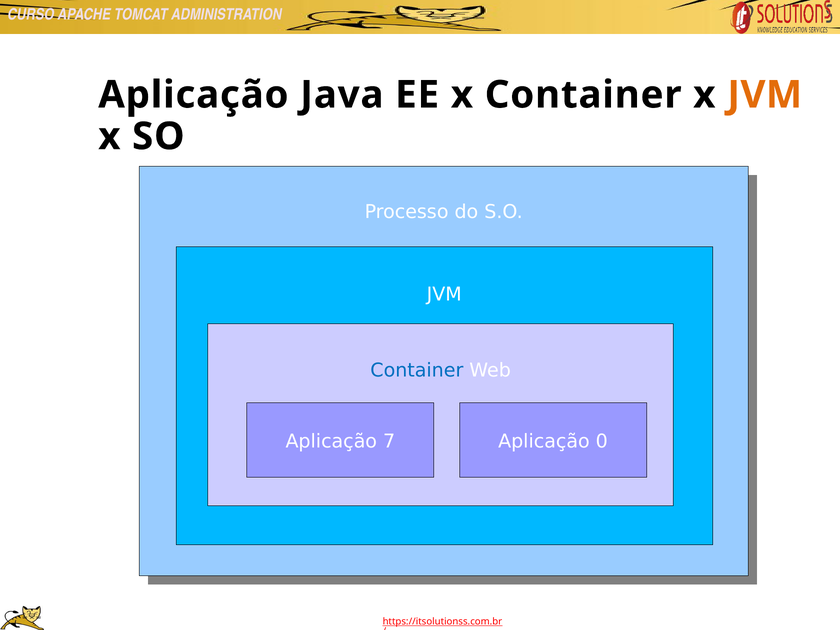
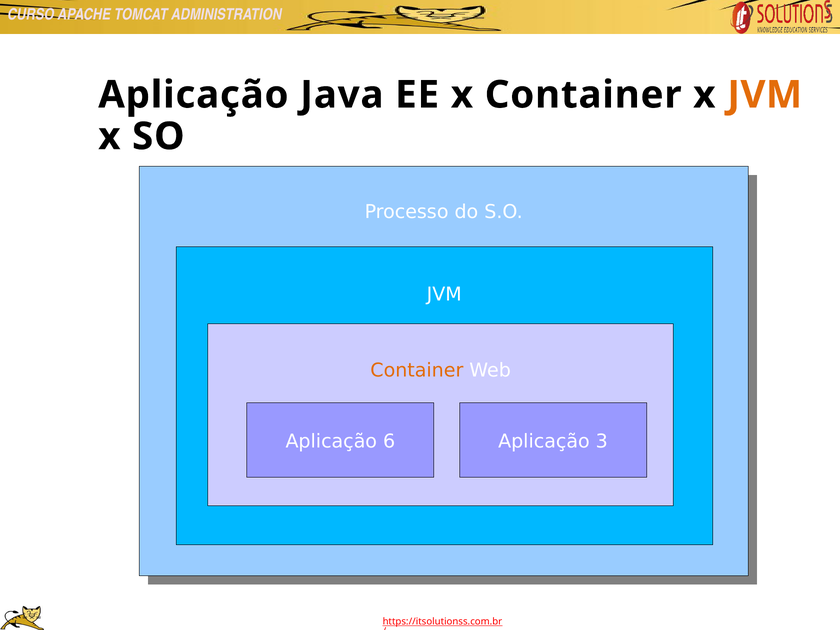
Container at (417, 370) colour: blue -> orange
7: 7 -> 6
0: 0 -> 3
